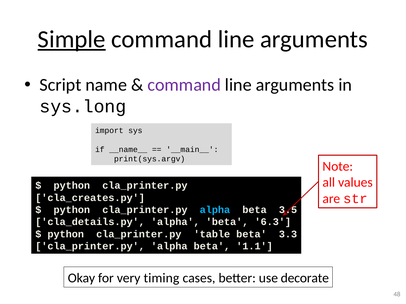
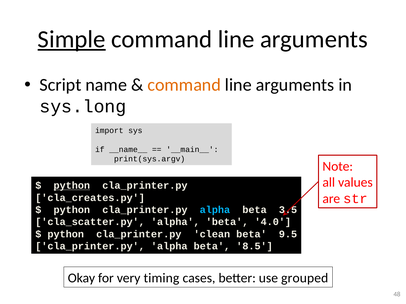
command at (184, 85) colour: purple -> orange
python at (72, 186) underline: none -> present
cla_details.py: cla_details.py -> cla_scatter.py
6.3: 6.3 -> 4.0
table: table -> clean
3.3: 3.3 -> 9.5
1.1: 1.1 -> 8.5
decorate: decorate -> grouped
